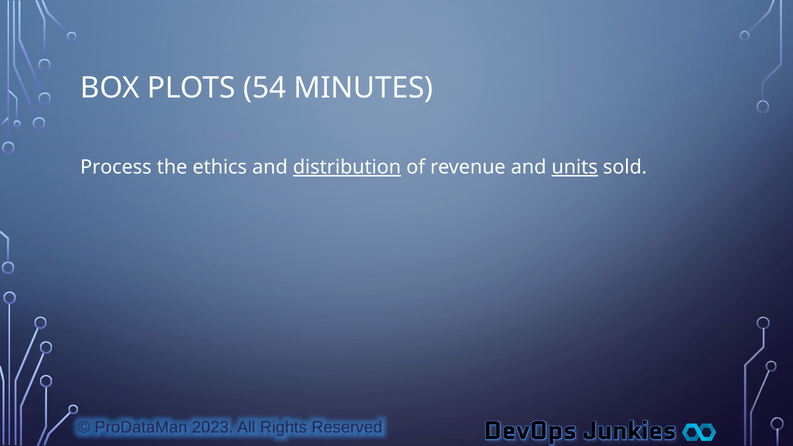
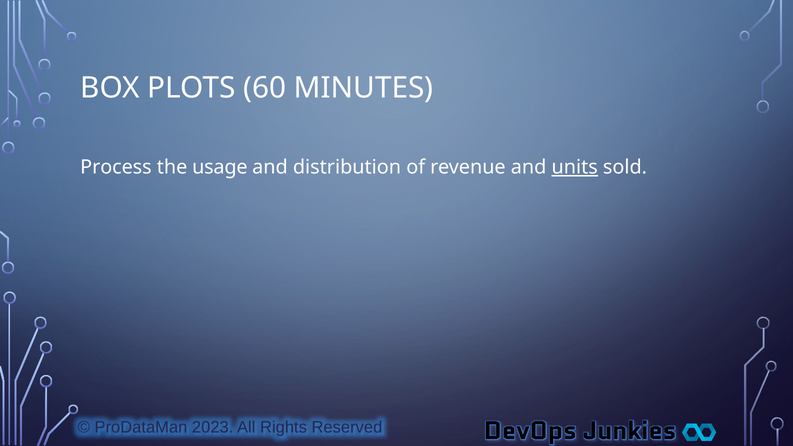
54: 54 -> 60
ethics: ethics -> usage
distribution underline: present -> none
